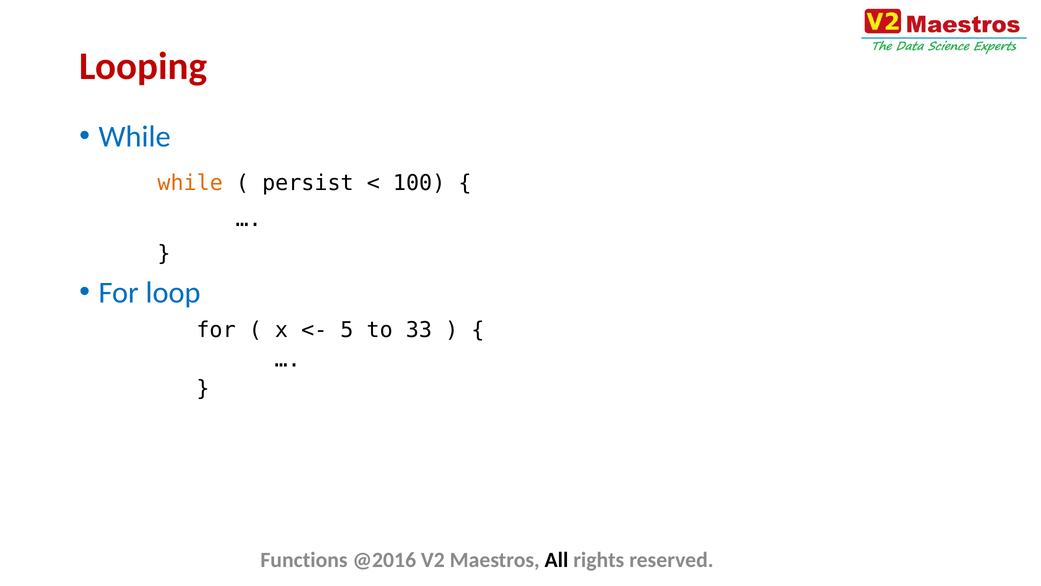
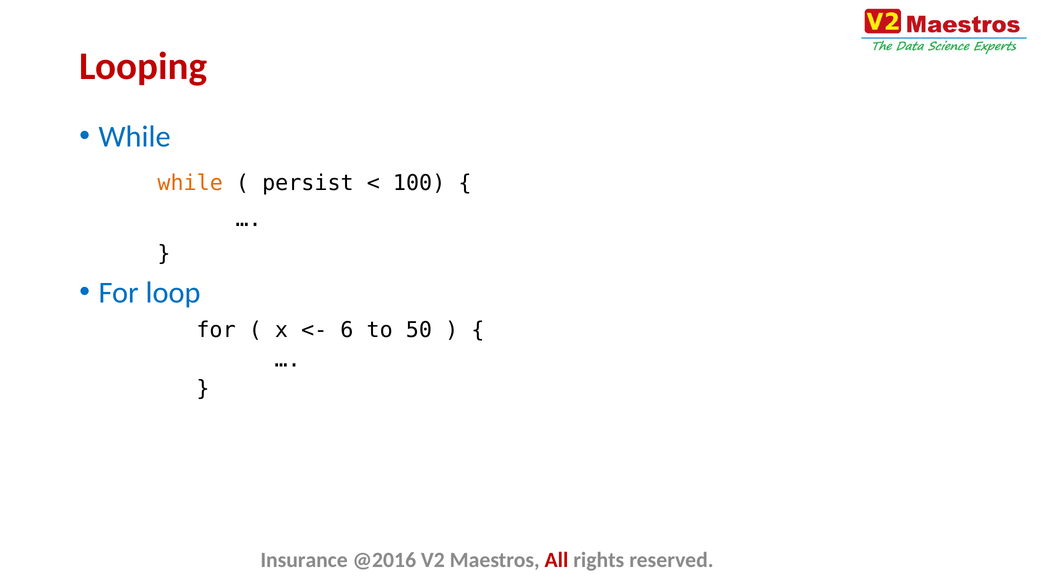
5: 5 -> 6
33: 33 -> 50
Functions: Functions -> Insurance
All colour: black -> red
